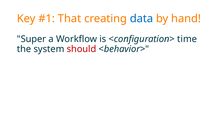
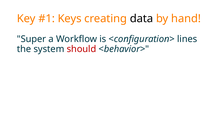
That: That -> Keys
data colour: blue -> black
time: time -> lines
